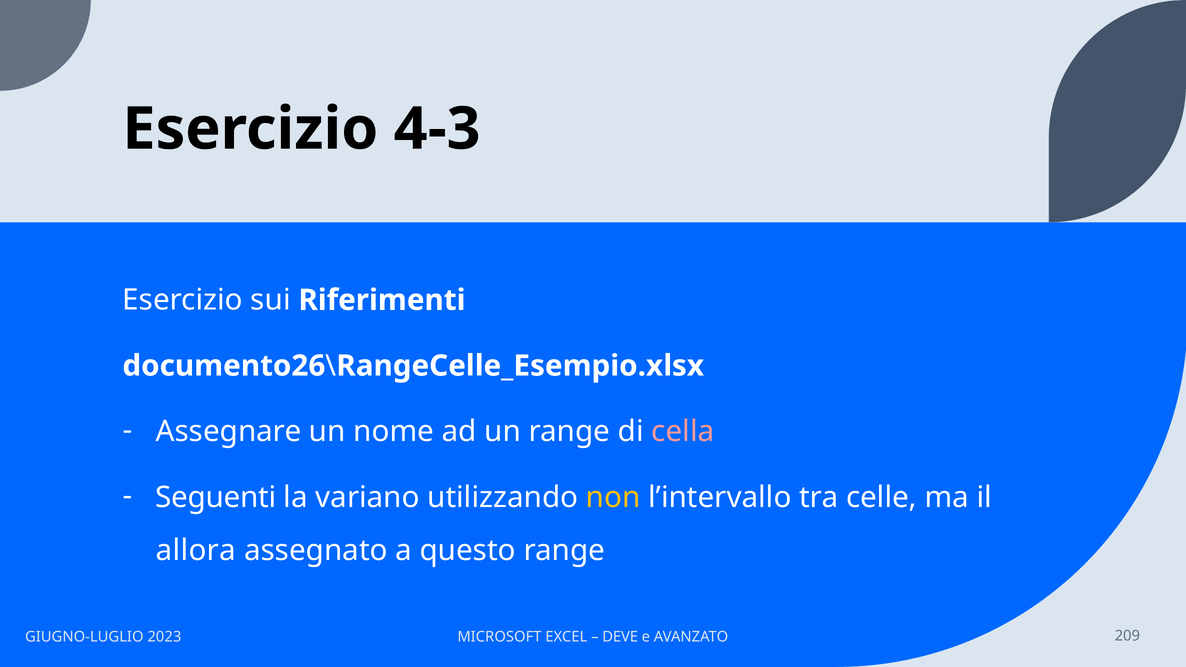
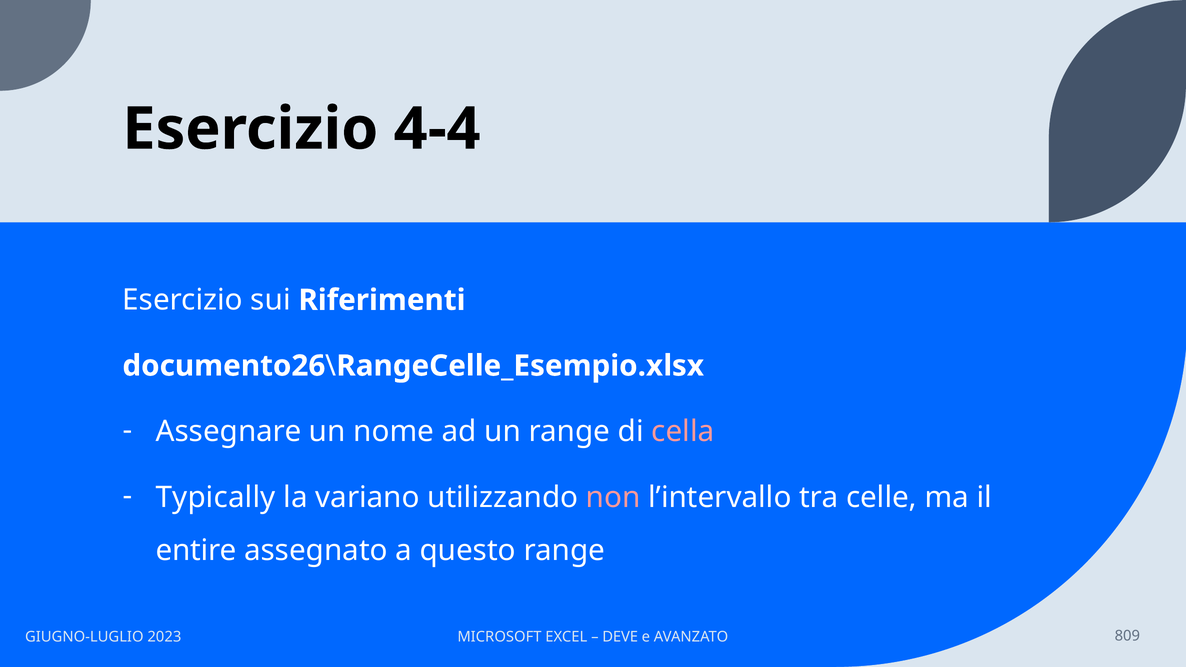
4-3: 4-3 -> 4-4
Seguenti: Seguenti -> Typically
non colour: yellow -> pink
allora: allora -> entire
209: 209 -> 809
